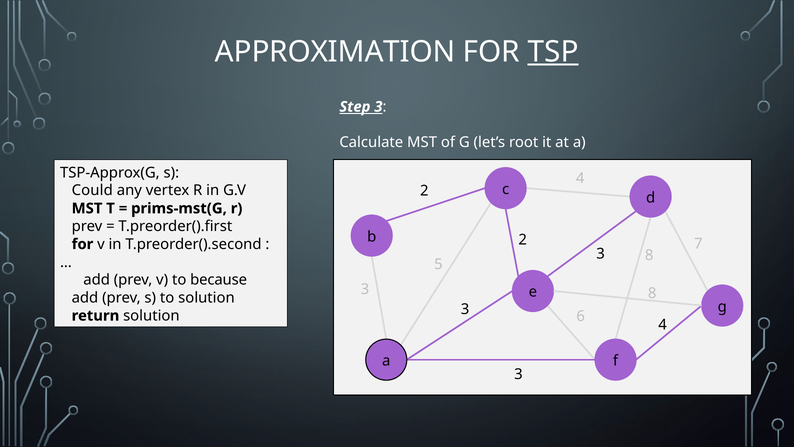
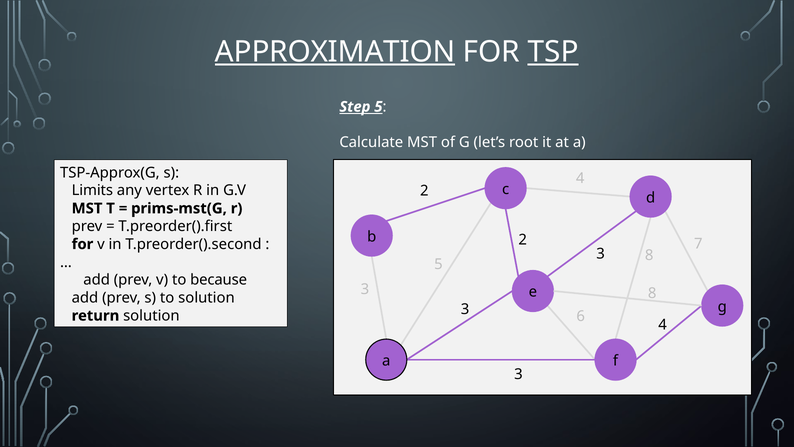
APPROXIMATION underline: none -> present
Step 3: 3 -> 5
Could: Could -> Limits
